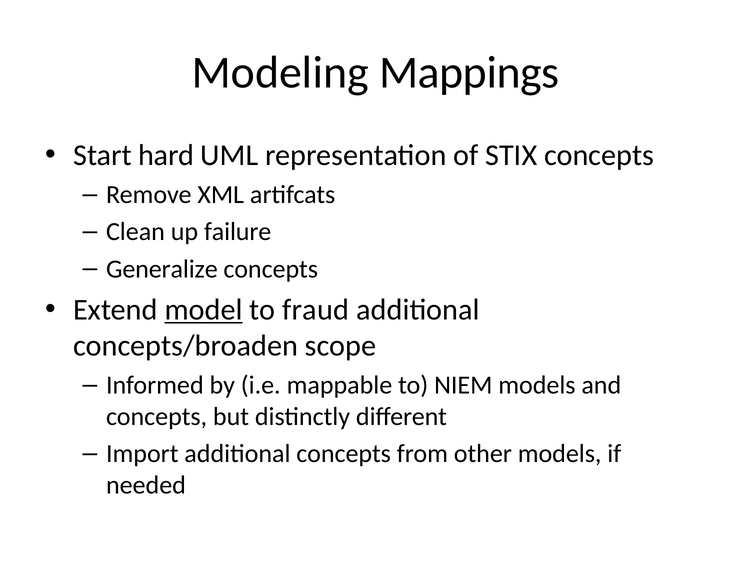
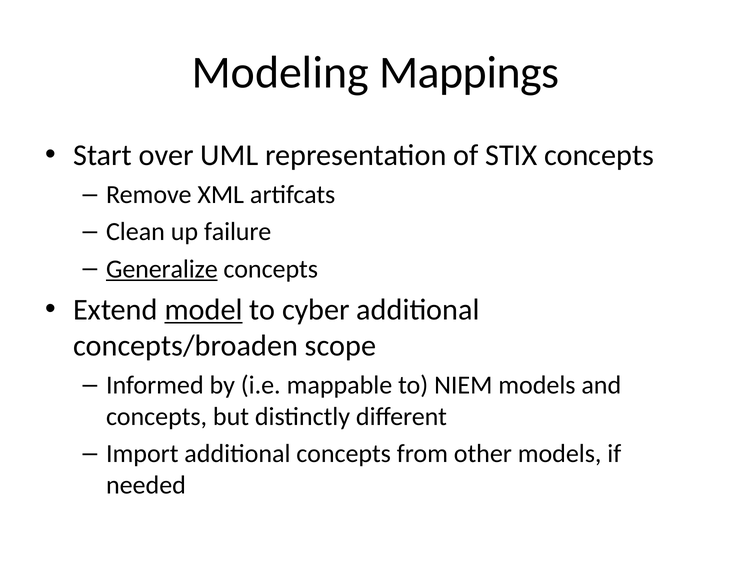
hard: hard -> over
Generalize underline: none -> present
fraud: fraud -> cyber
